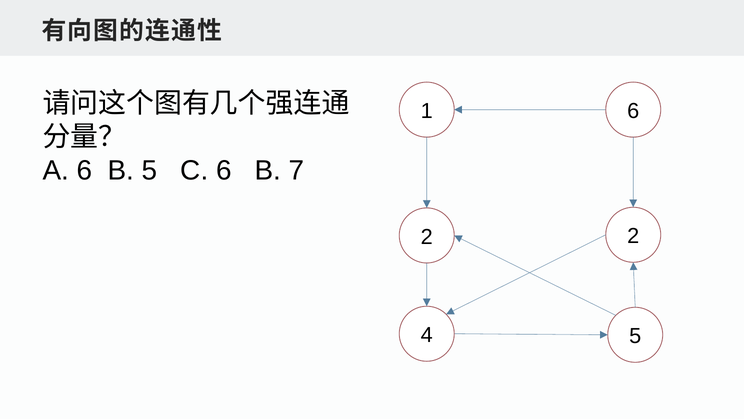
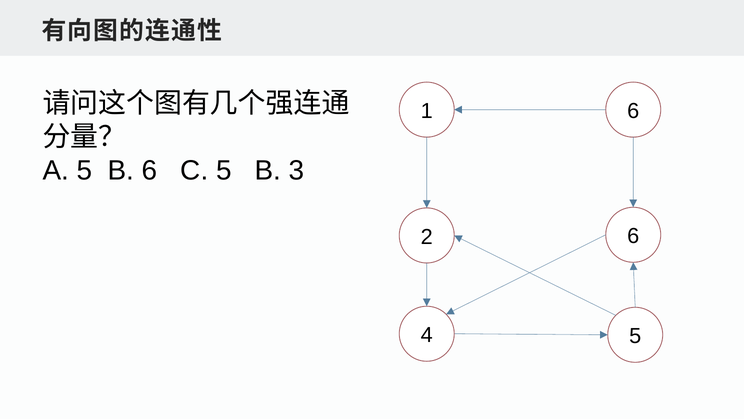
A 6: 6 -> 5
B 5: 5 -> 6
C 6: 6 -> 5
7: 7 -> 3
2 2: 2 -> 6
